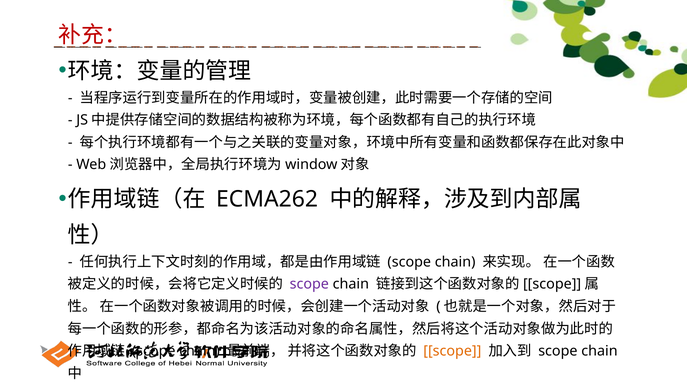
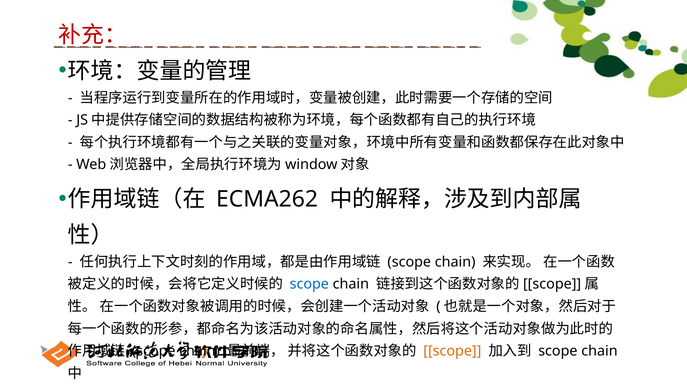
scope at (309, 285) colour: purple -> blue
